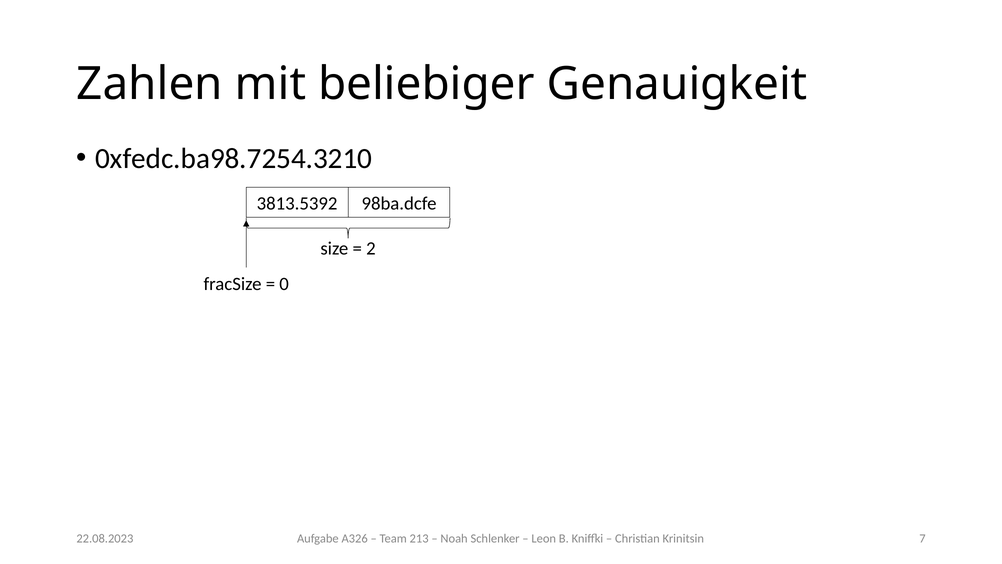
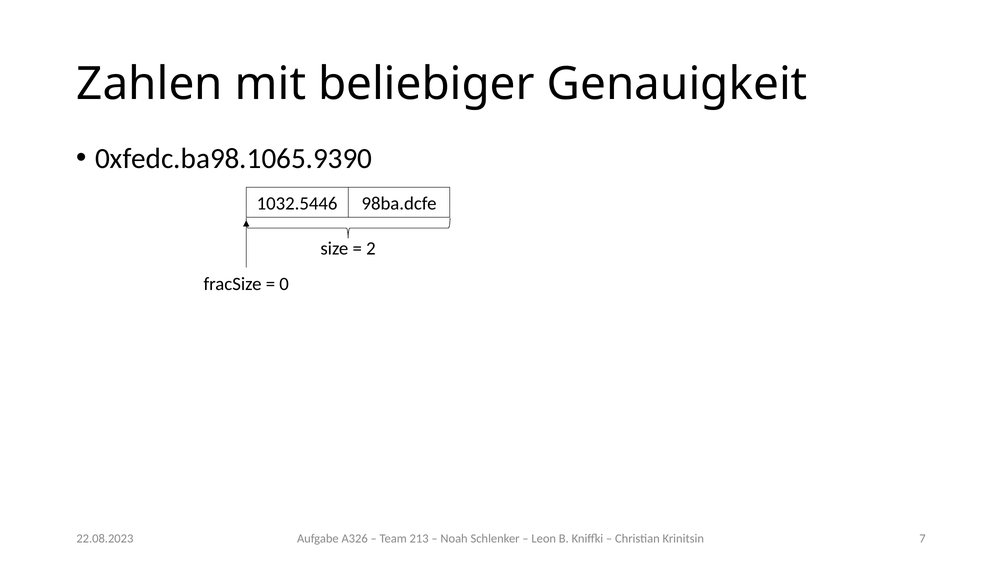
0xfedc.ba98.7254.3210: 0xfedc.ba98.7254.3210 -> 0xfedc.ba98.1065.9390
3813.5392: 3813.5392 -> 1032.5446
